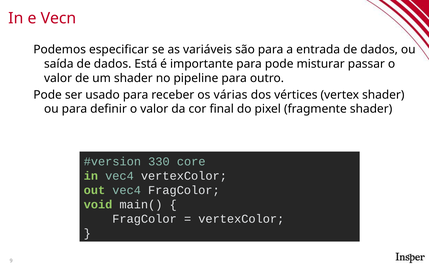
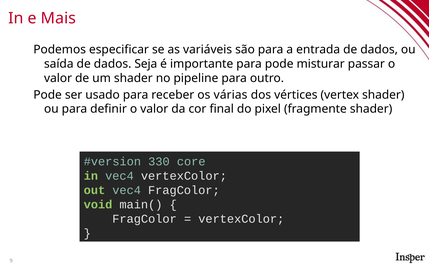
Vecn: Vecn -> Mais
Está: Está -> Seja
